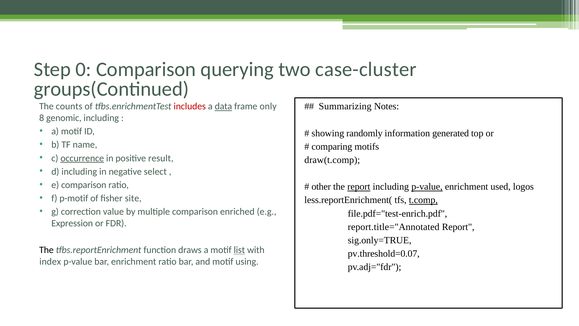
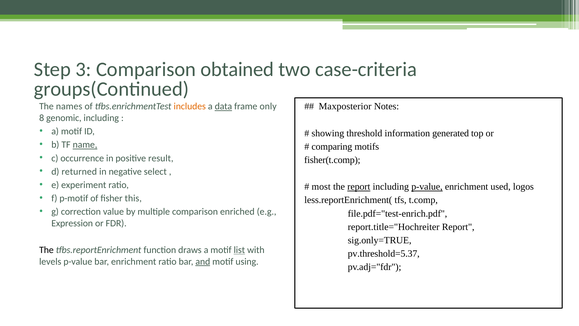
0: 0 -> 3
querying: querying -> obtained
case-cluster: case-cluster -> case-criteria
Summarizing: Summarizing -> Maxposterior
counts: counts -> names
includes colour: red -> orange
randomly: randomly -> threshold
name underline: none -> present
occurrence underline: present -> none
draw(t.comp: draw(t.comp -> fisher(t.comp
d including: including -> returned
e comparison: comparison -> experiment
other: other -> most
site: site -> this
t.comp underline: present -> none
report.title="Annotated: report.title="Annotated -> report.title="Hochreiter
pv.threshold=0.07: pv.threshold=0.07 -> pv.threshold=5.37
index: index -> levels
and underline: none -> present
